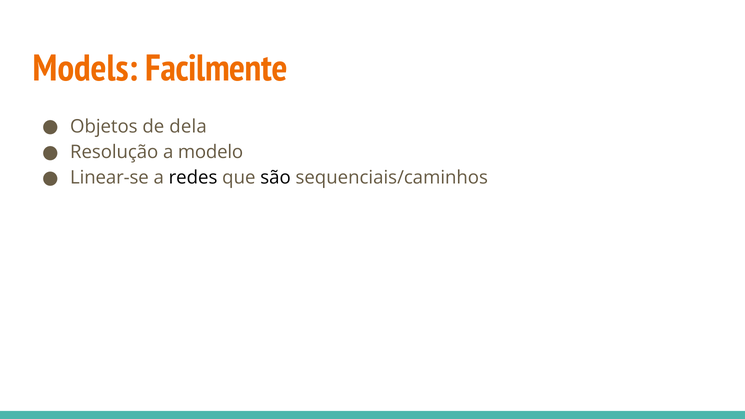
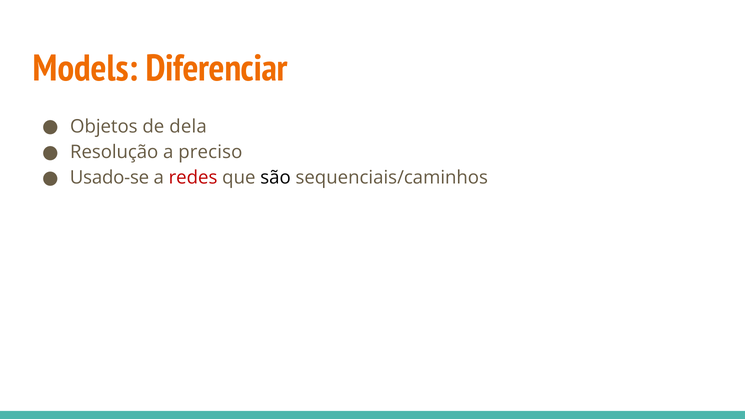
Facilmente: Facilmente -> Diferenciar
modelo: modelo -> preciso
Linear-se: Linear-se -> Usado-se
redes colour: black -> red
